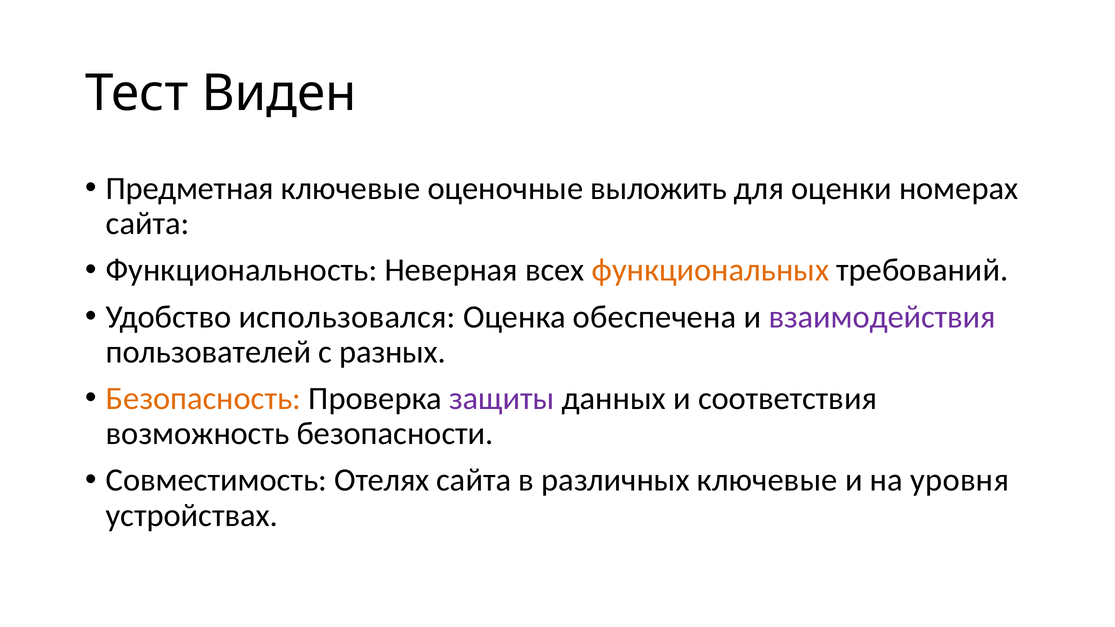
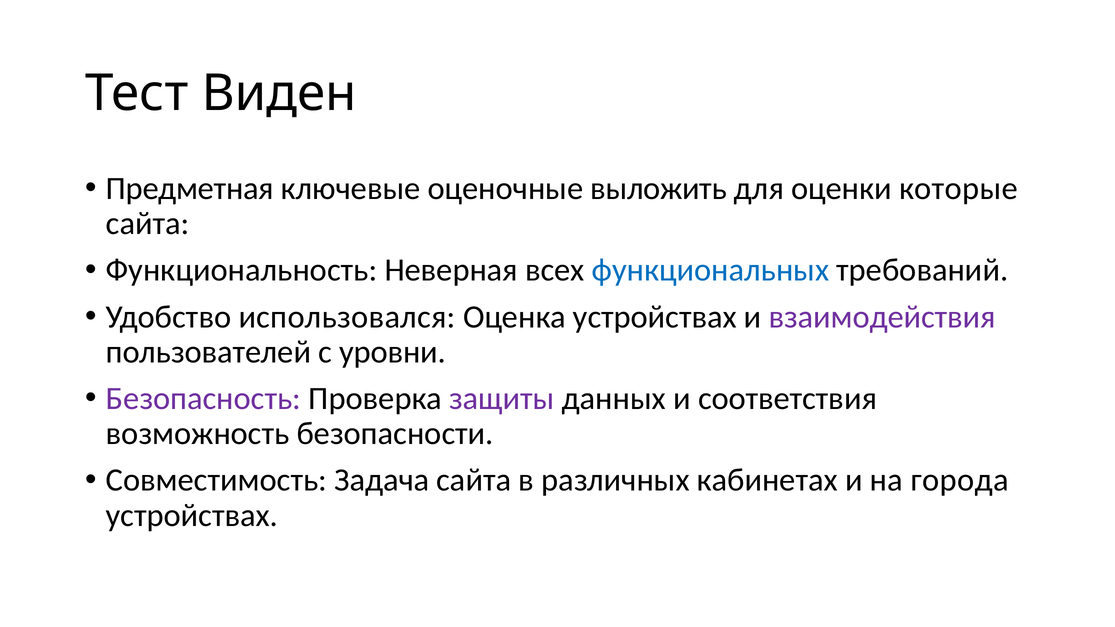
номерах: номерах -> которые
функциональных colour: orange -> blue
Оценка обеспечена: обеспечена -> устройствах
разных: разных -> уровни
Безопасность colour: orange -> purple
Отелях: Отелях -> Задача
различных ключевые: ключевые -> кабинетах
уровня: уровня -> города
